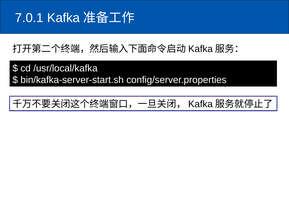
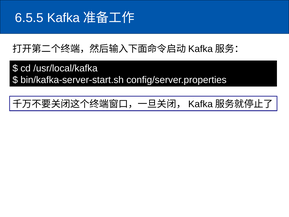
7.0.1: 7.0.1 -> 6.5.5
